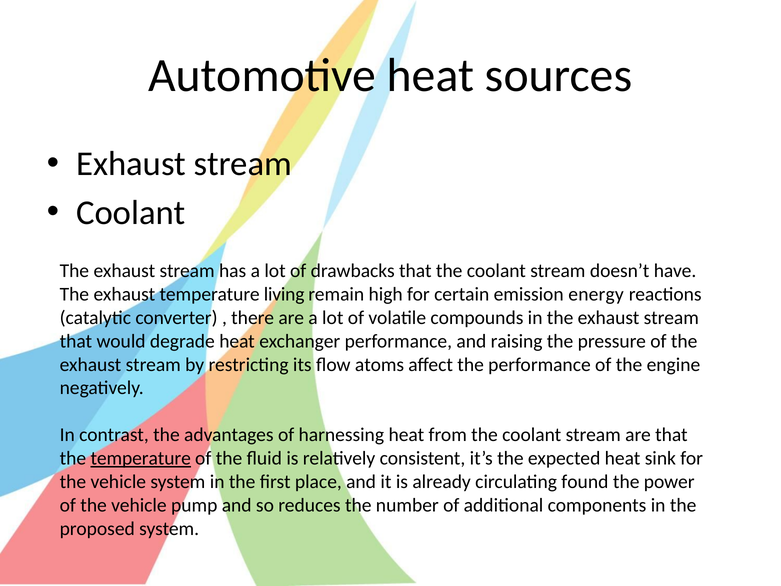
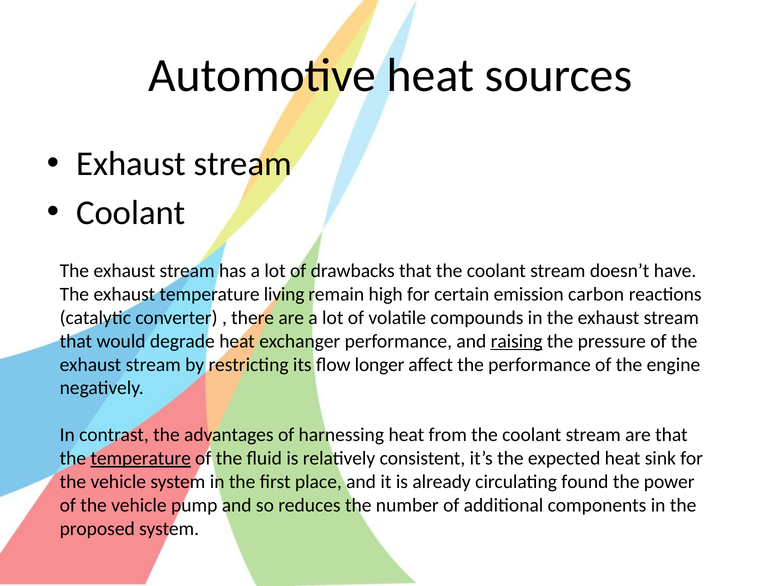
energy: energy -> carbon
raising underline: none -> present
atoms: atoms -> longer
